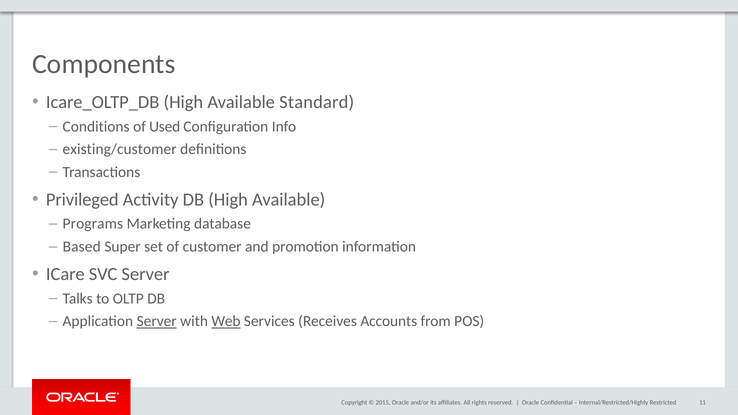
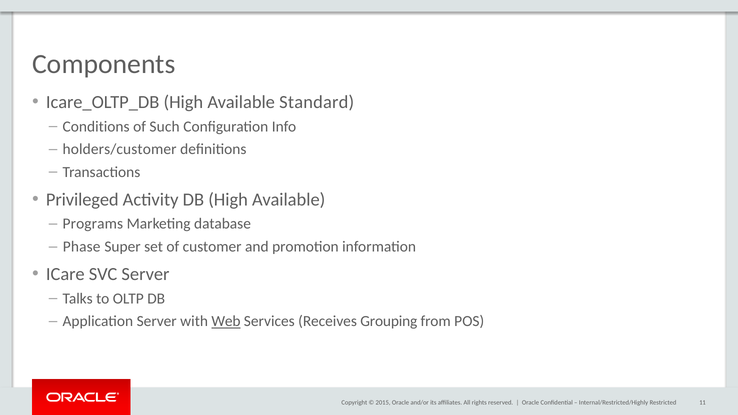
Used: Used -> Such
existing/customer: existing/customer -> holders/customer
Based: Based -> Phase
Server at (157, 321) underline: present -> none
Accounts: Accounts -> Grouping
